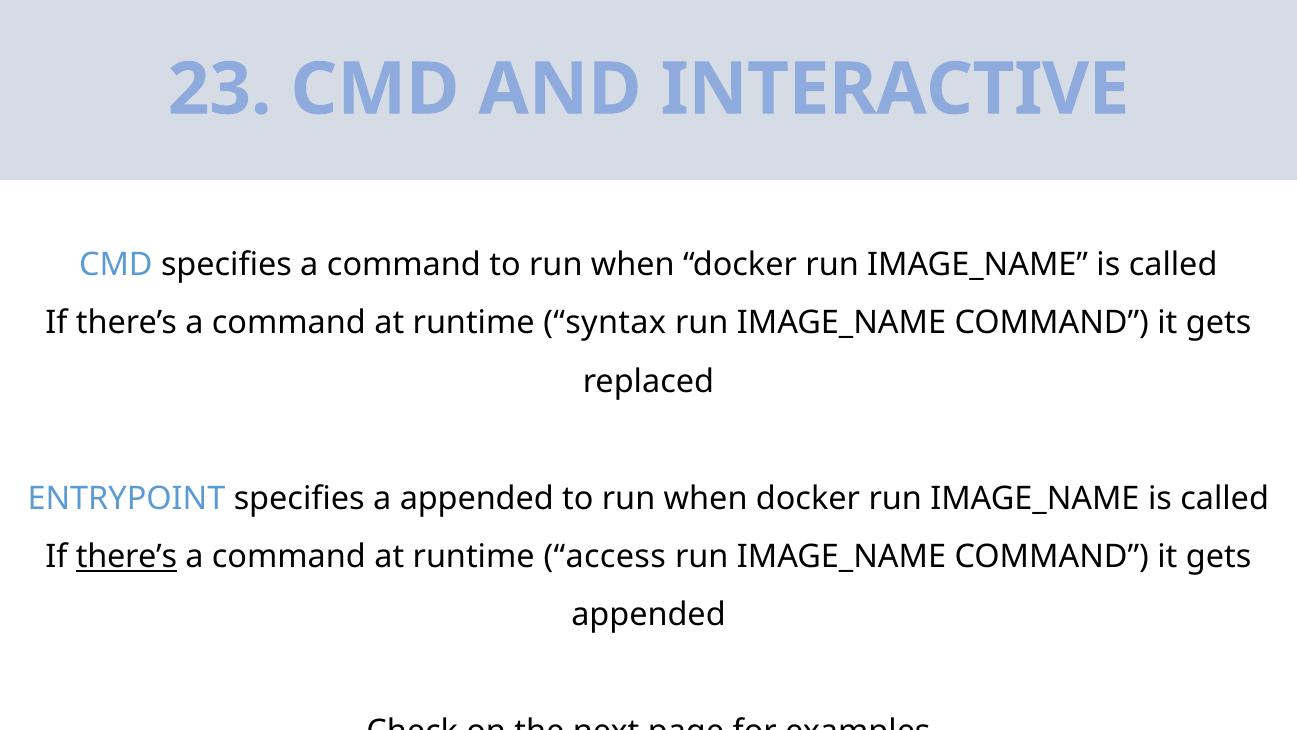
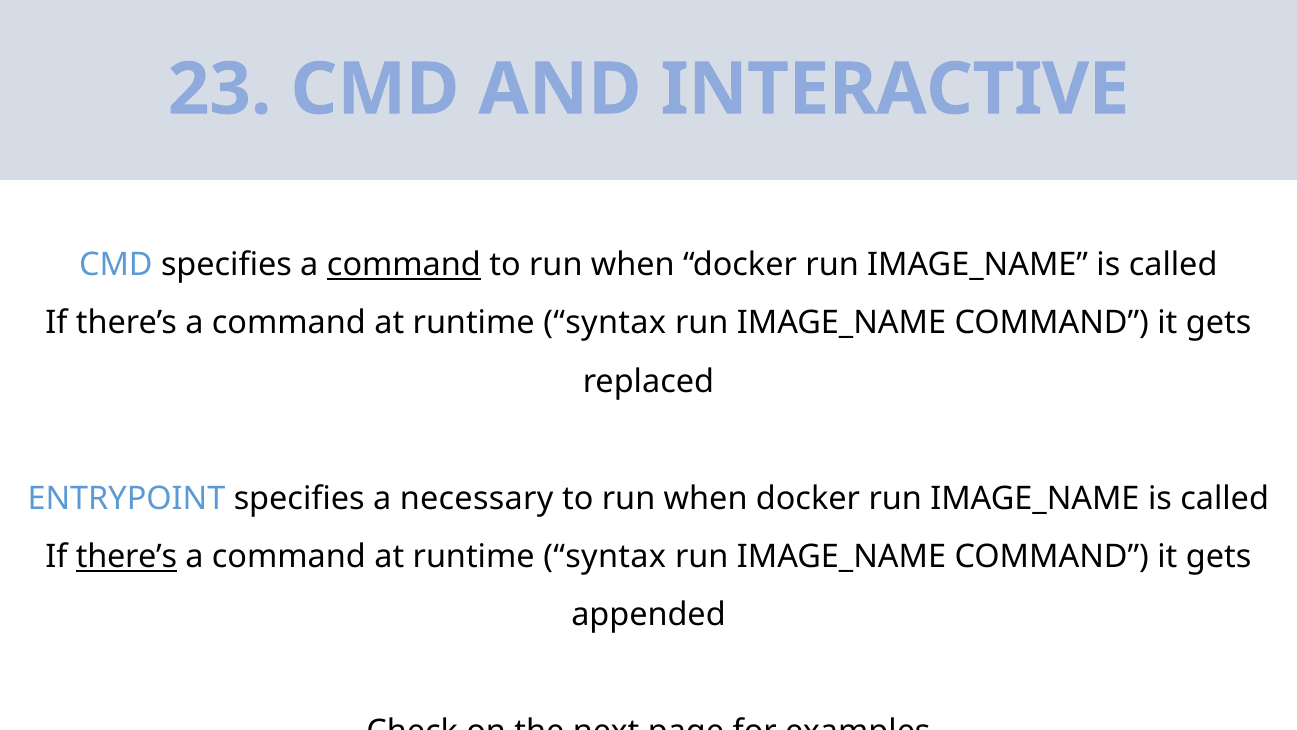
command at (404, 265) underline: none -> present
a appended: appended -> necessary
access at (605, 557): access -> syntax
